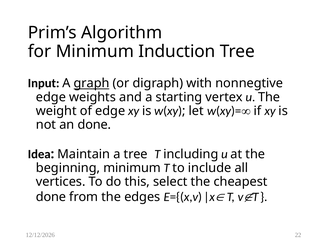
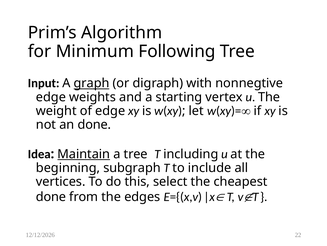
Induction: Induction -> Following
Maintain underline: none -> present
beginning minimum: minimum -> subgraph
